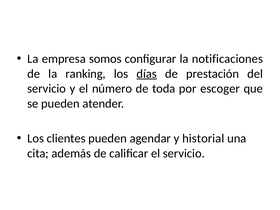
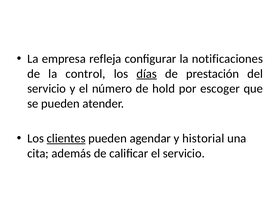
somos: somos -> refleja
ranking: ranking -> control
toda: toda -> hold
clientes underline: none -> present
